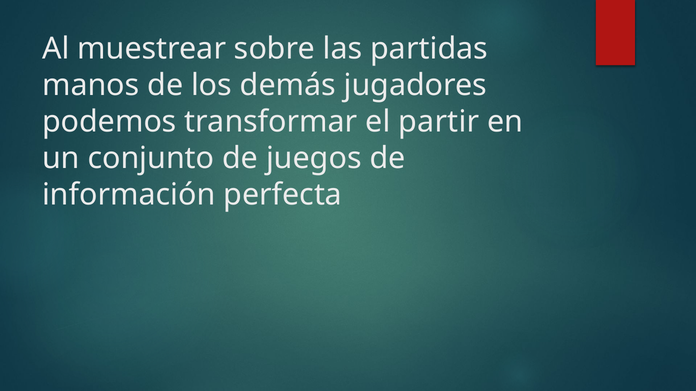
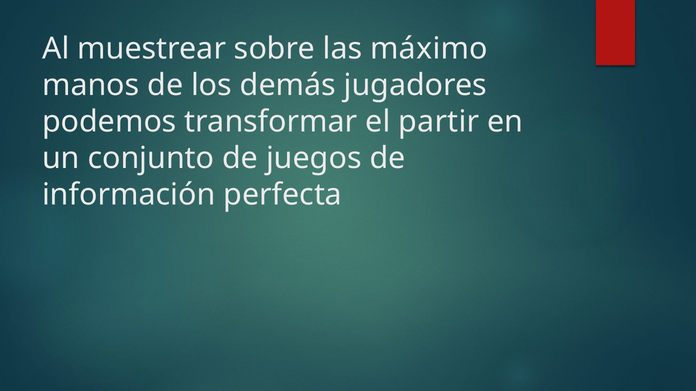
partidas: partidas -> máximo
